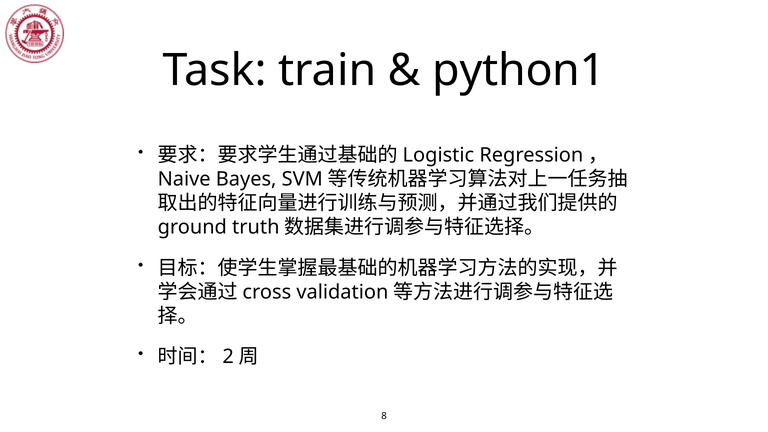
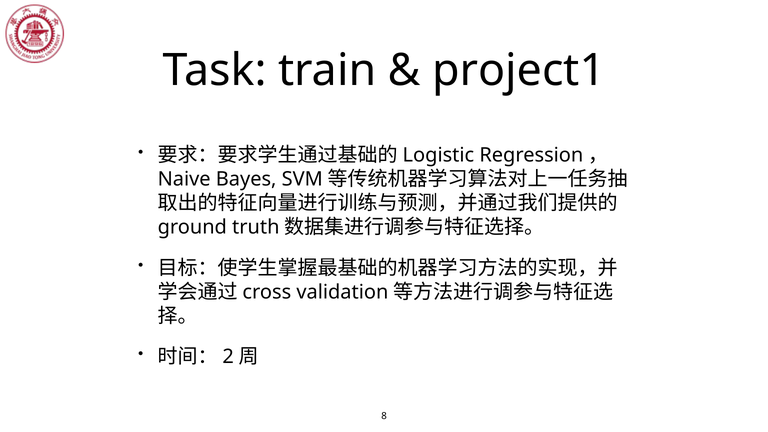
python1: python1 -> project1
